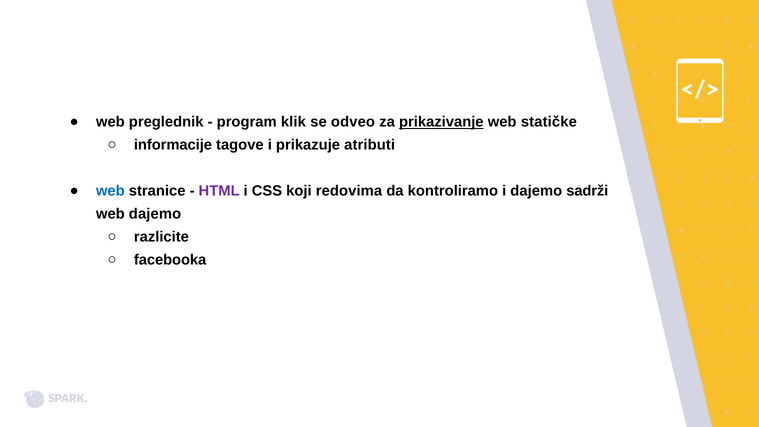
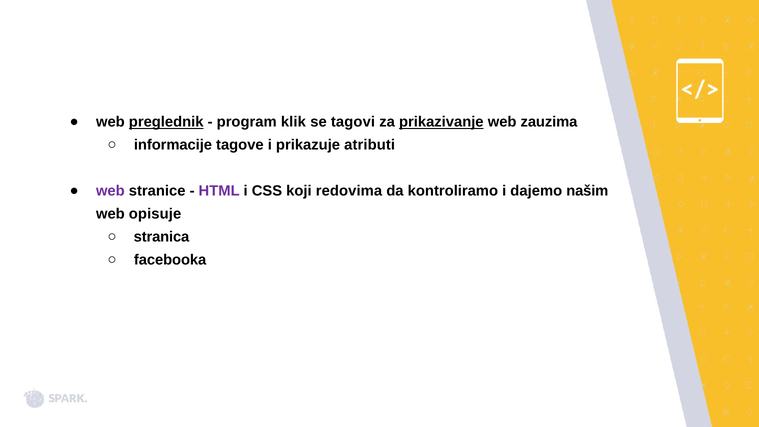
preglednik underline: none -> present
odveo: odveo -> tagovi
statičke: statičke -> zauzima
web at (110, 191) colour: blue -> purple
sadrži: sadrži -> našim
web dajemo: dajemo -> opisuje
razlicite: razlicite -> stranica
